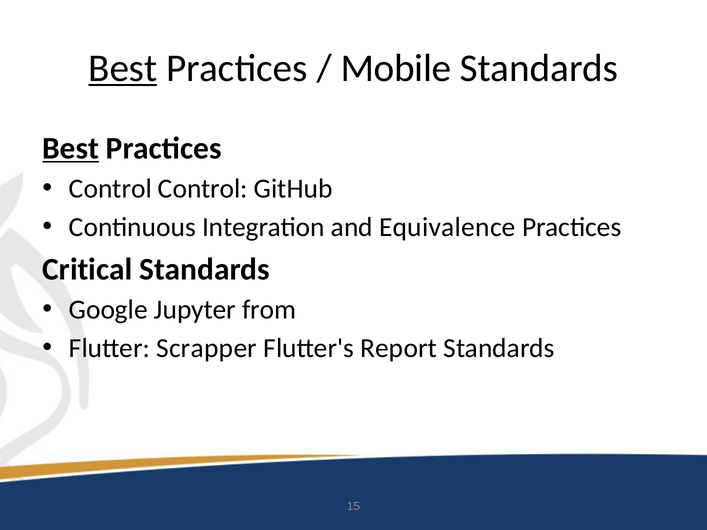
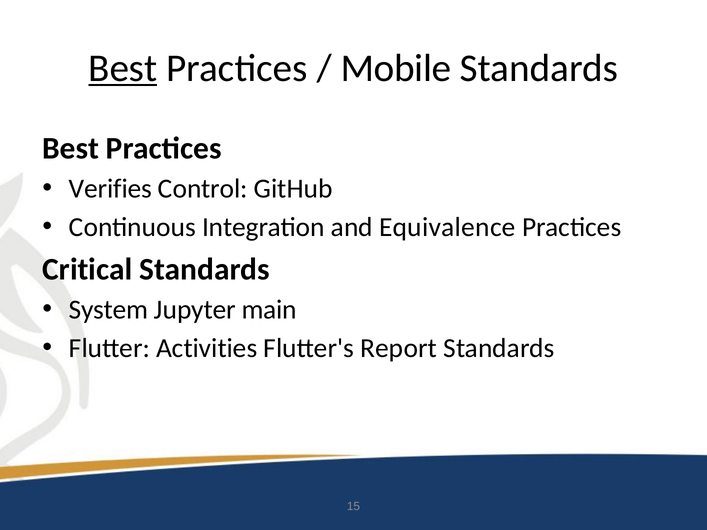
Best at (71, 148) underline: present -> none
Control at (110, 189): Control -> Verifies
Google: Google -> System
from: from -> main
Scrapper: Scrapper -> Activities
